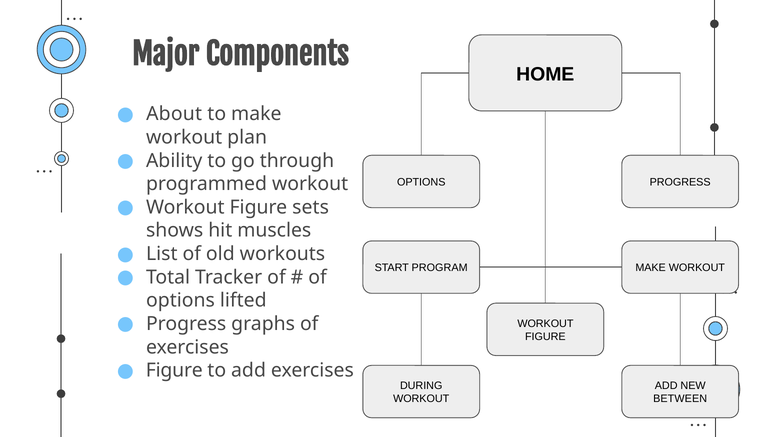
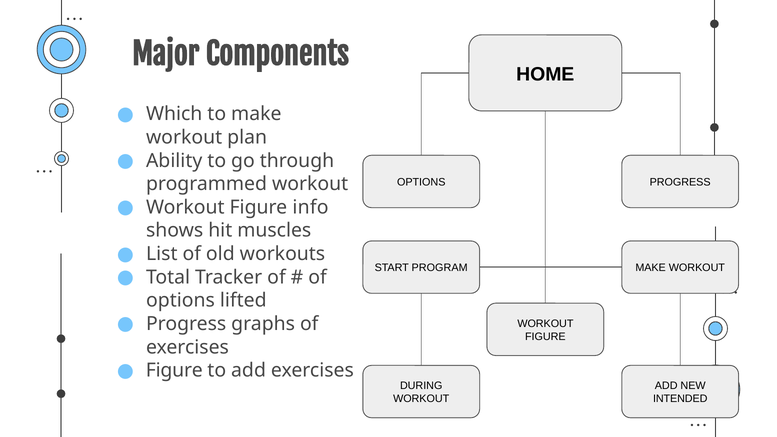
About: About -> Which
sets: sets -> info
BETWEEN: BETWEEN -> INTENDED
